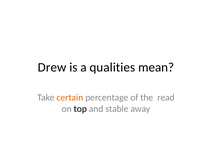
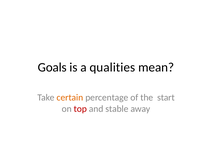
Drew: Drew -> Goals
read: read -> start
top colour: black -> red
